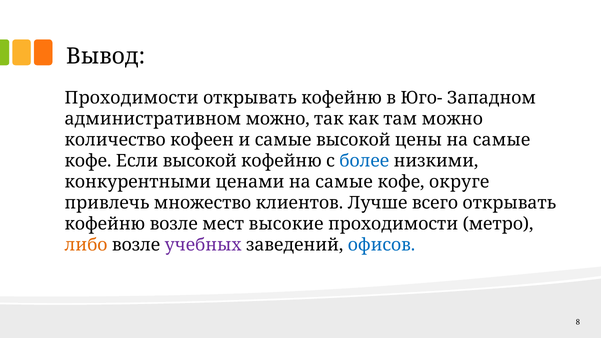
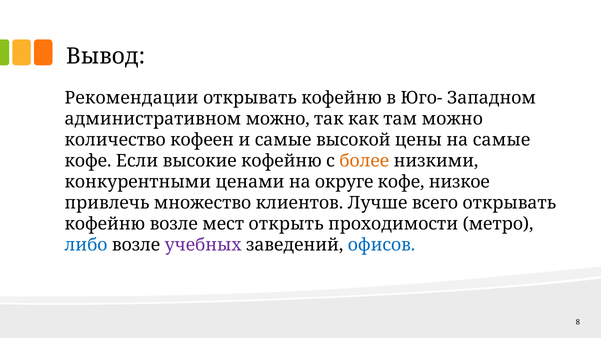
Проходимости at (132, 98): Проходимости -> Рекомендации
Если высокой: высокой -> высокие
более colour: blue -> orange
ценами на самые: самые -> округе
округе: округе -> низкое
высокие: высокие -> открыть
либо colour: orange -> blue
